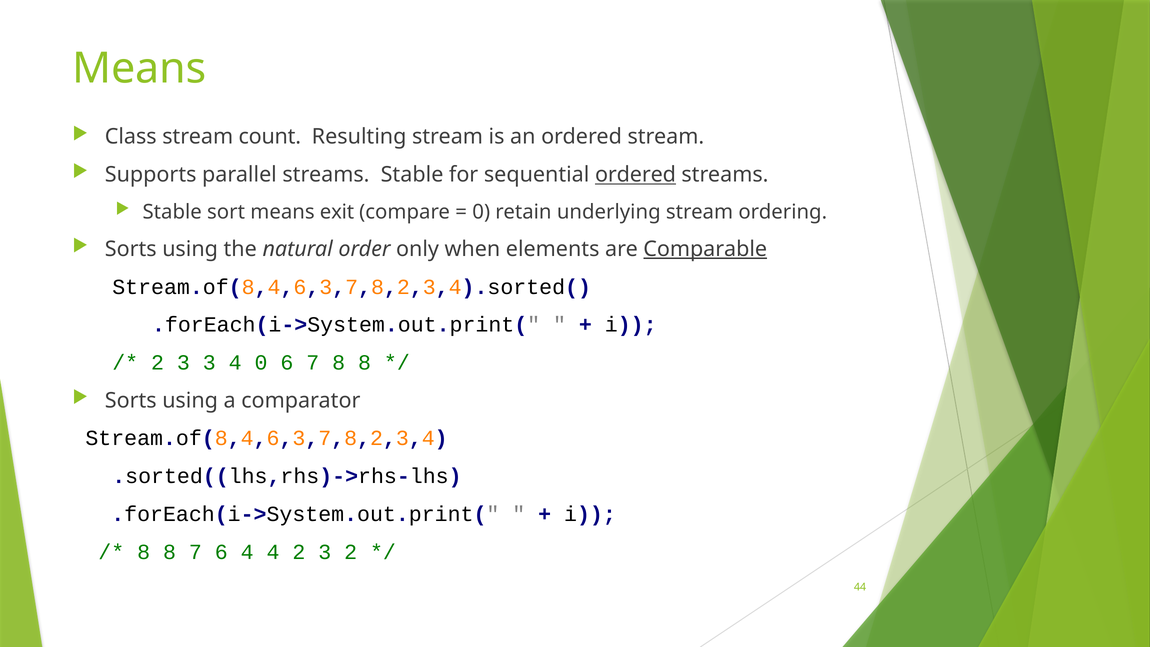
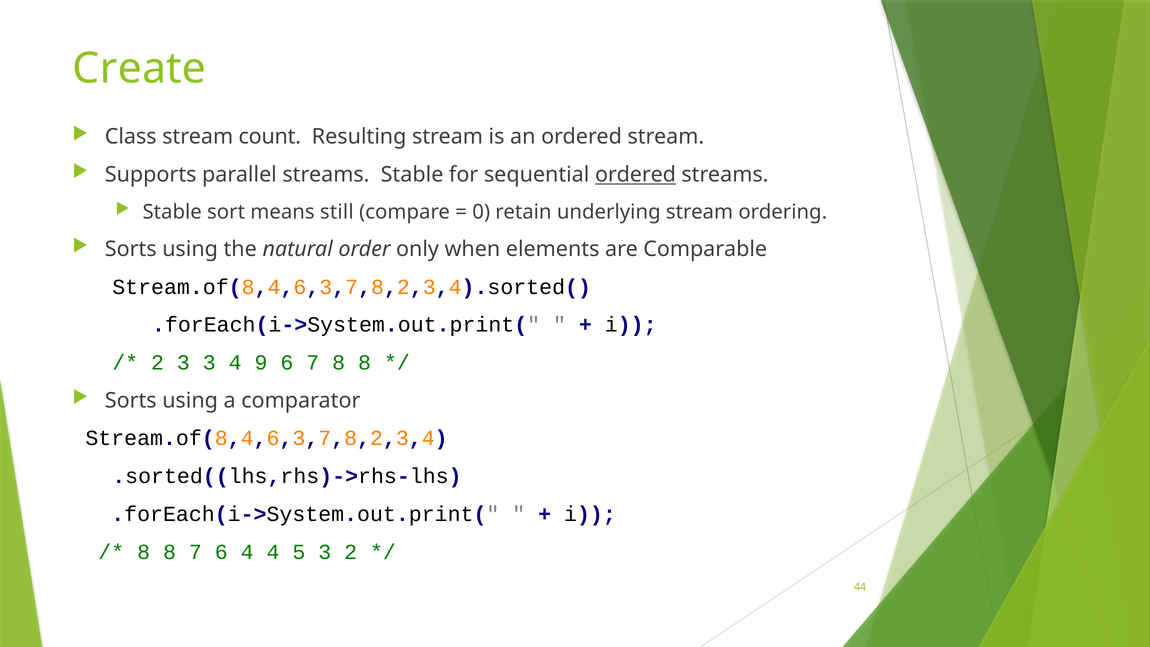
Means at (140, 69): Means -> Create
exit: exit -> still
Comparable underline: present -> none
4 0: 0 -> 9
4 2: 2 -> 5
